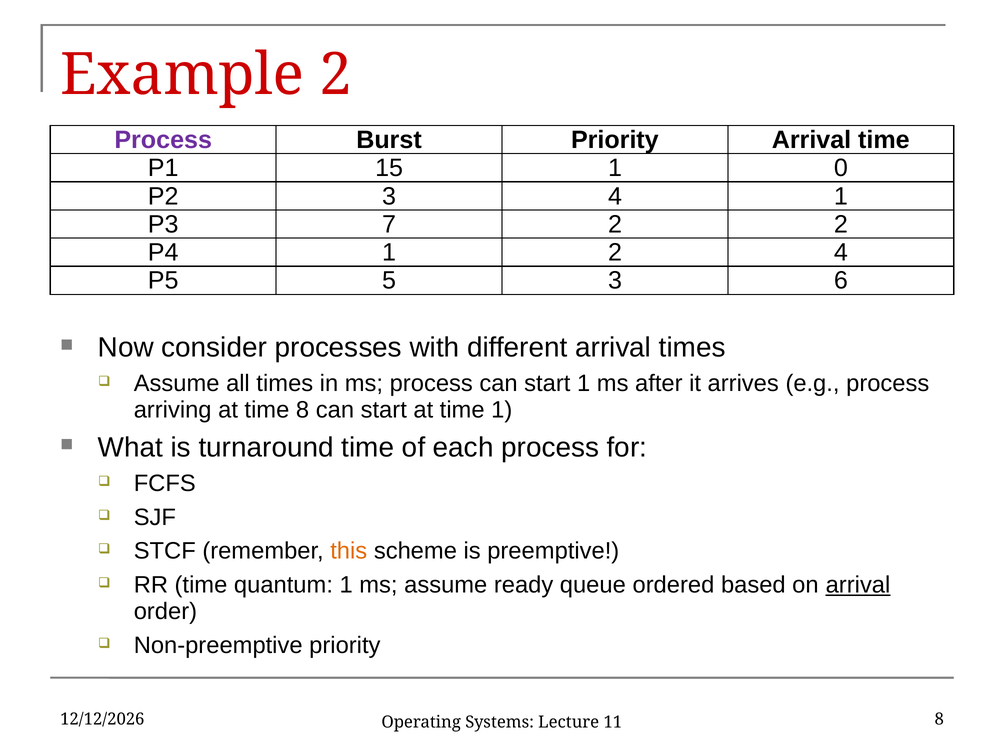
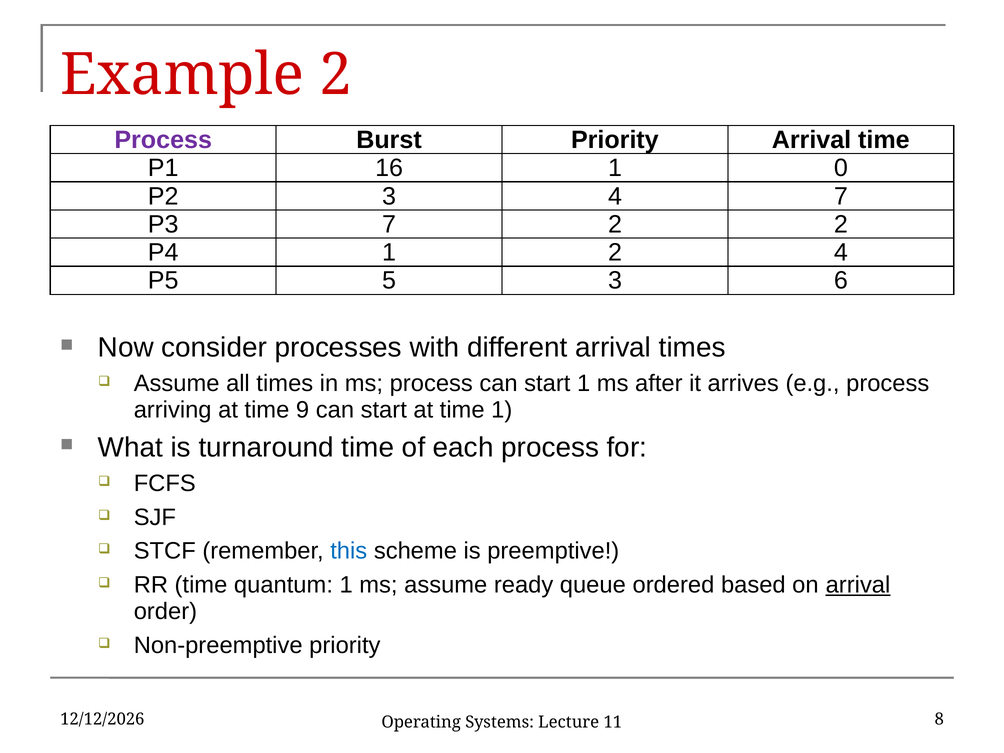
15: 15 -> 16
4 1: 1 -> 7
time 8: 8 -> 9
this colour: orange -> blue
